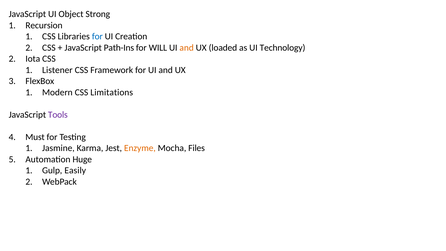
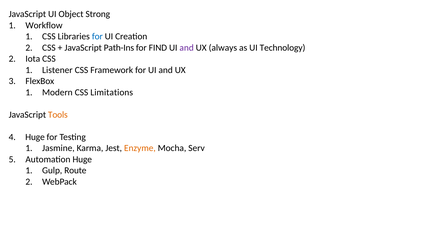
Recursion: Recursion -> Workflow
WILL: WILL -> FIND
and at (187, 48) colour: orange -> purple
loaded: loaded -> always
Tools colour: purple -> orange
Must at (35, 137): Must -> Huge
Files: Files -> Serv
Easily: Easily -> Route
